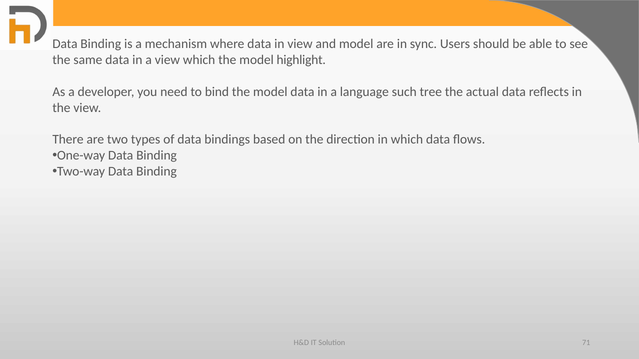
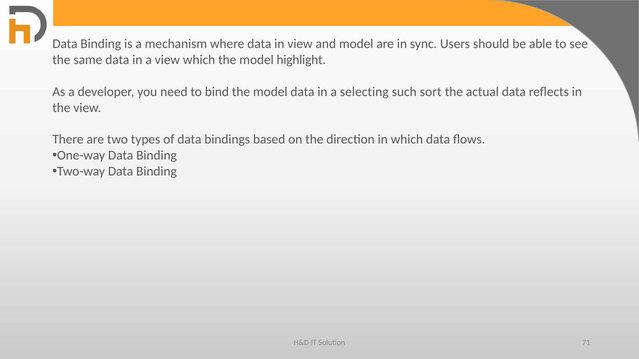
language: language -> selecting
tree: tree -> sort
